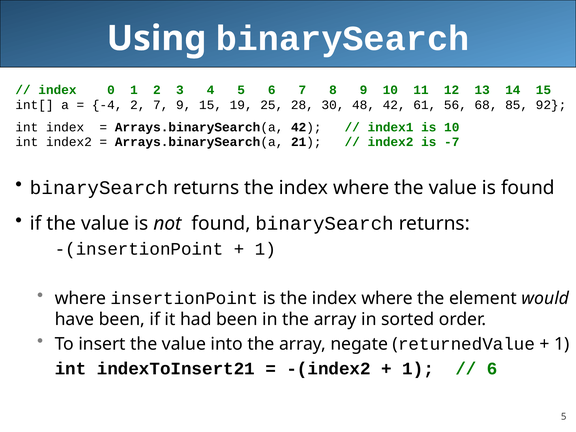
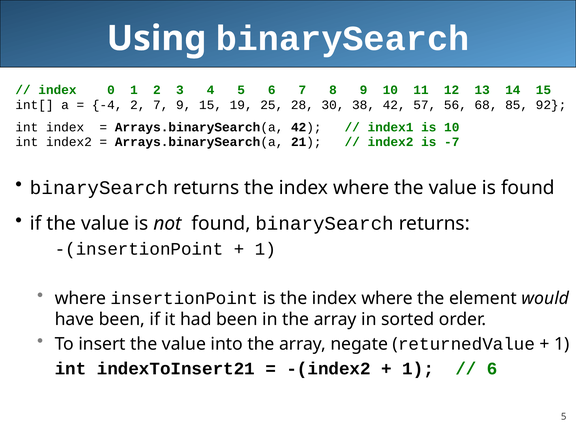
48: 48 -> 38
61: 61 -> 57
